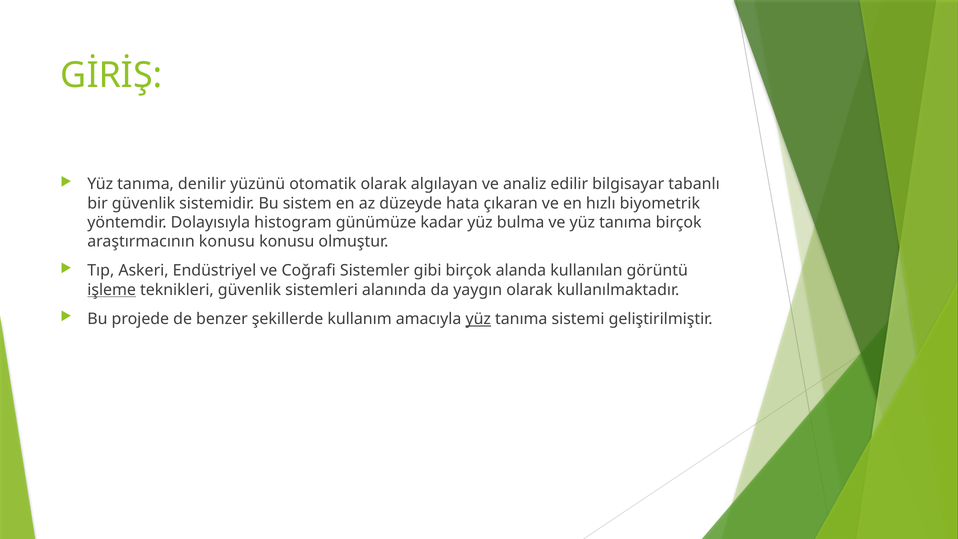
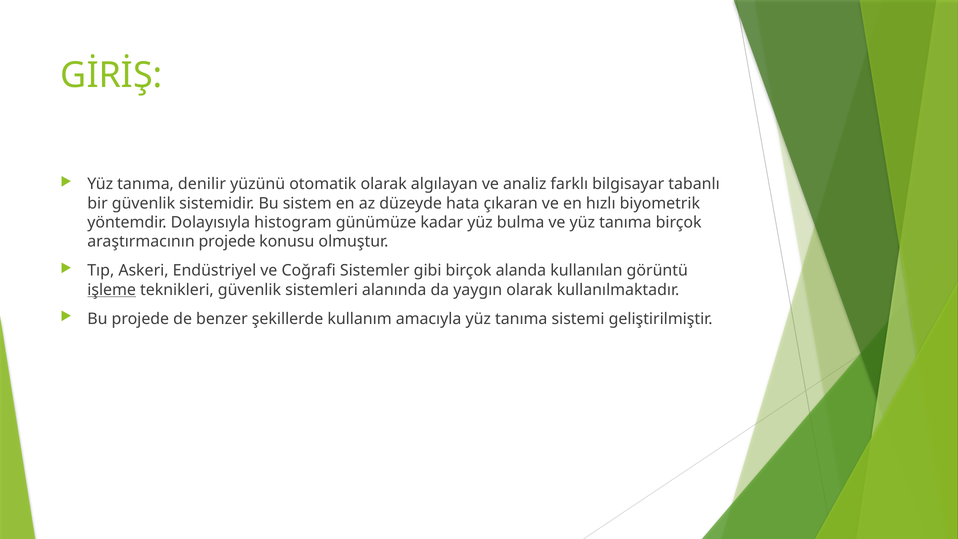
edilir: edilir -> farklı
araştırmacının konusu: konusu -> projede
yüz at (478, 319) underline: present -> none
